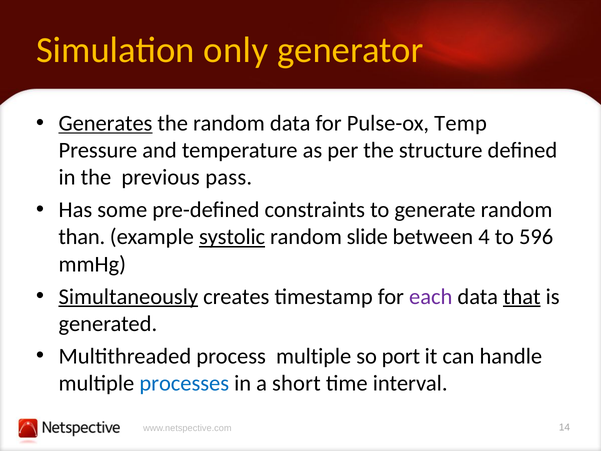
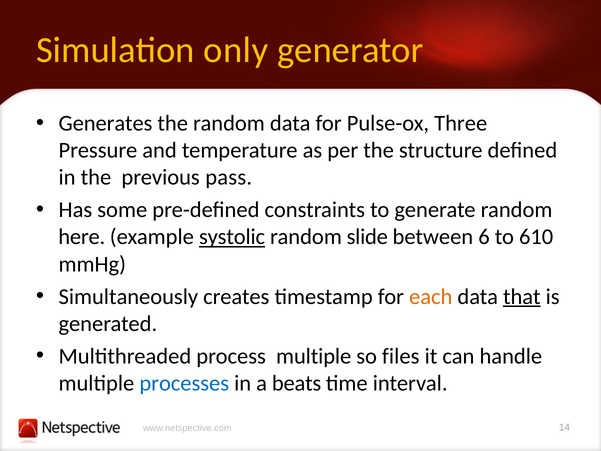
Generates underline: present -> none
Temp: Temp -> Three
than: than -> here
4: 4 -> 6
596: 596 -> 610
Simultaneously underline: present -> none
each colour: purple -> orange
port: port -> files
short: short -> beats
